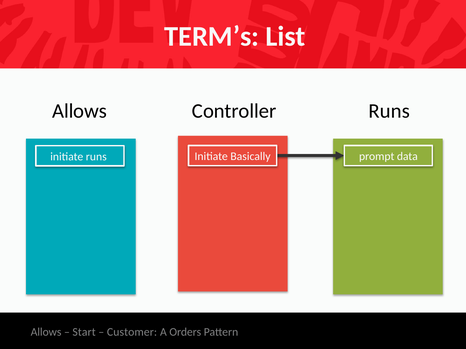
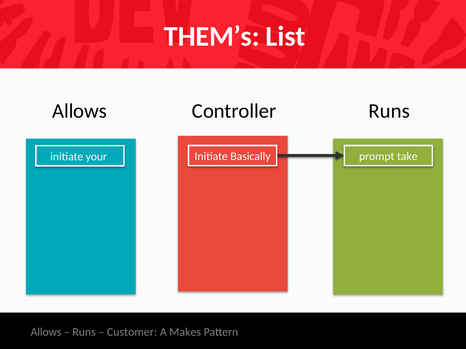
TERM’s: TERM’s -> THEM’s
data: data -> take
initiate runs: runs -> your
Start at (84, 332): Start -> Runs
Orders: Orders -> Makes
